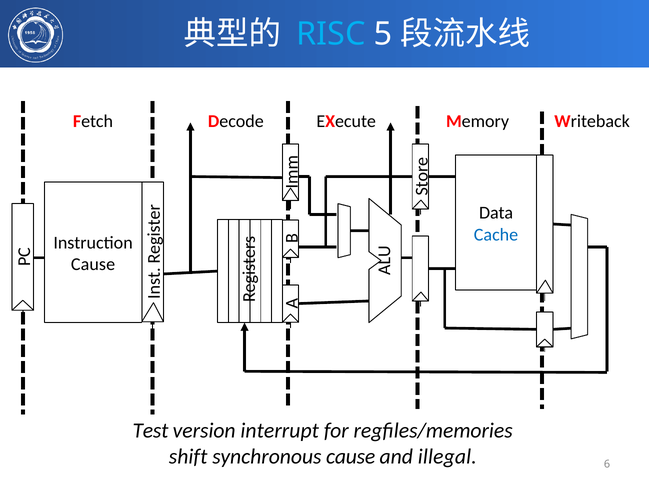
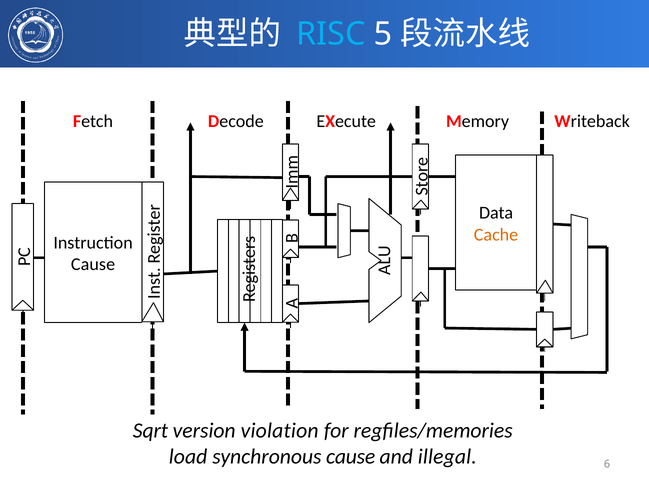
Cache colour: blue -> orange
Test: Test -> Sqrt
interrupt: interrupt -> violation
shift: shift -> load
